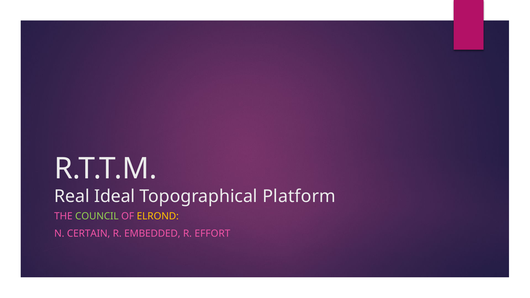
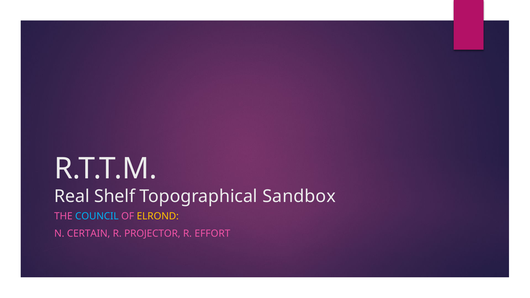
Ideal: Ideal -> Shelf
Platform: Platform -> Sandbox
COUNCIL colour: light green -> light blue
EMBEDDED: EMBEDDED -> PROJECTOR
